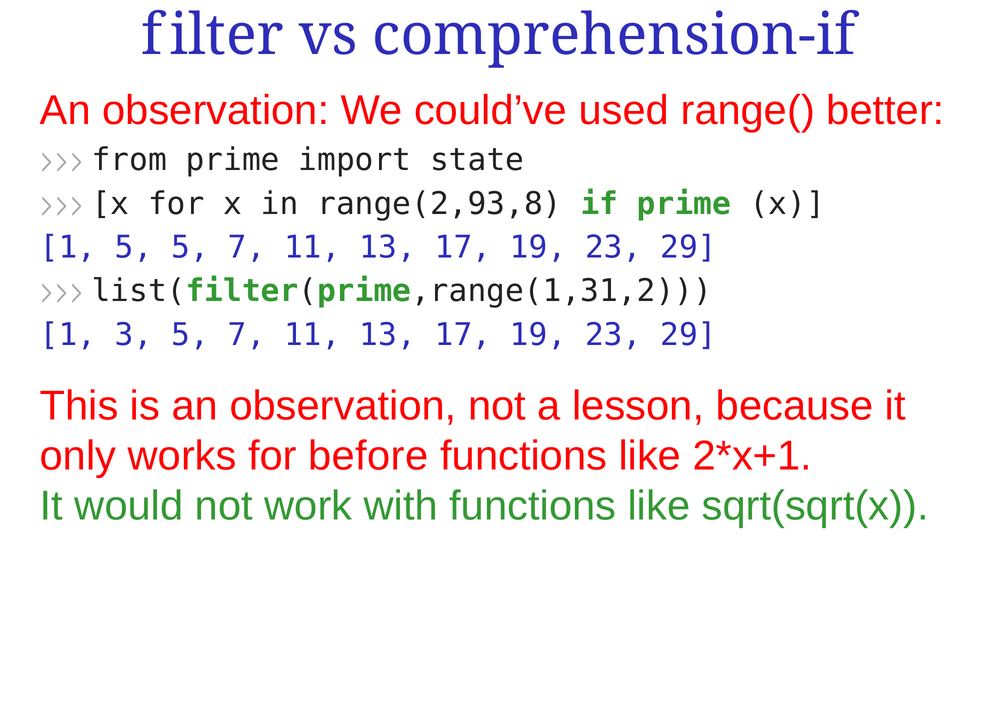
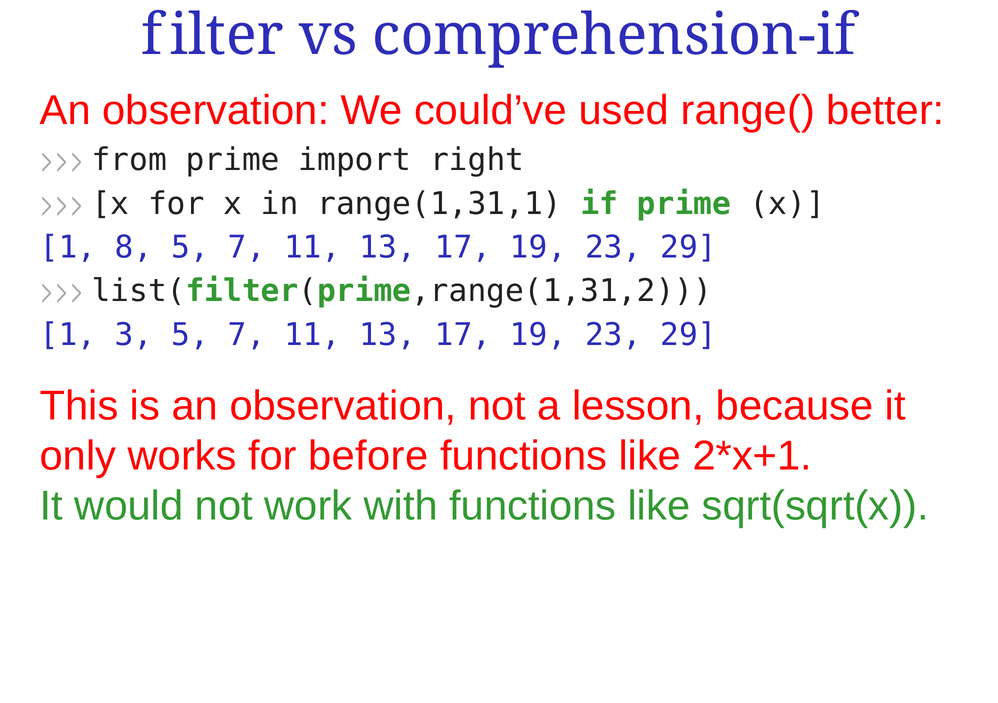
state: state -> right
range(2,93,8: range(2,93,8 -> range(1,31,1
1 5: 5 -> 8
